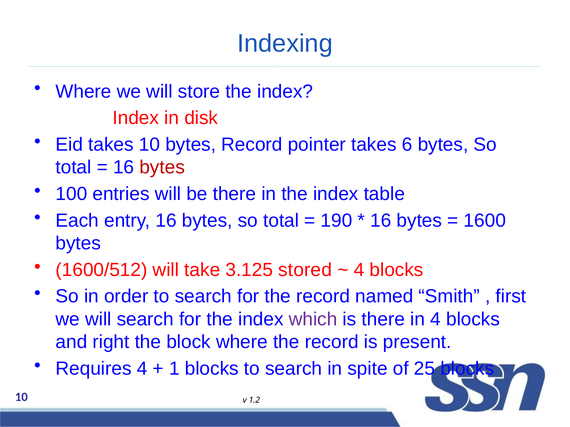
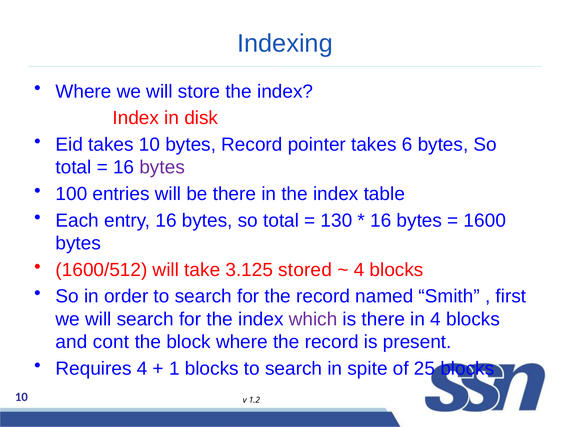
bytes at (162, 168) colour: red -> purple
190: 190 -> 130
right: right -> cont
